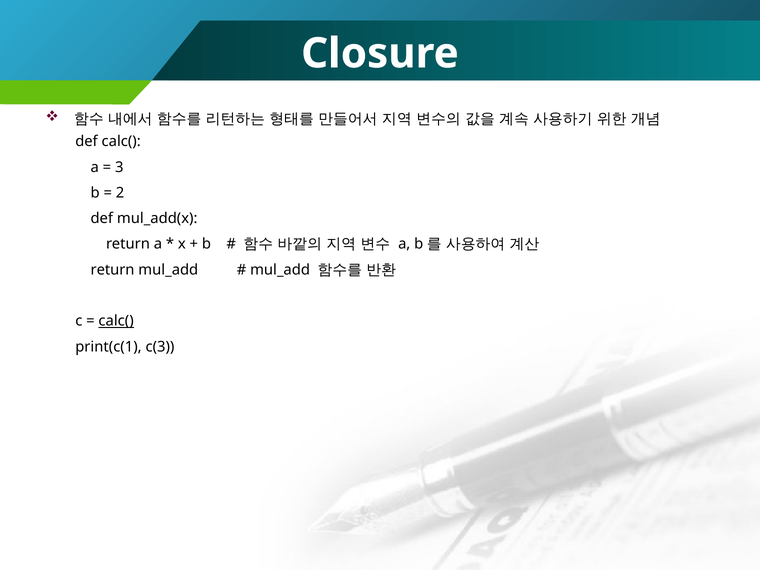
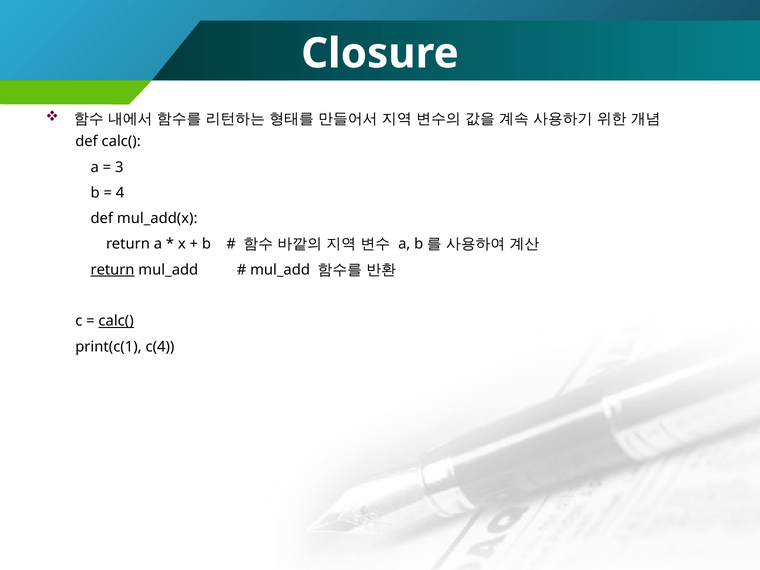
2: 2 -> 4
return at (113, 270) underline: none -> present
c(3: c(3 -> c(4
